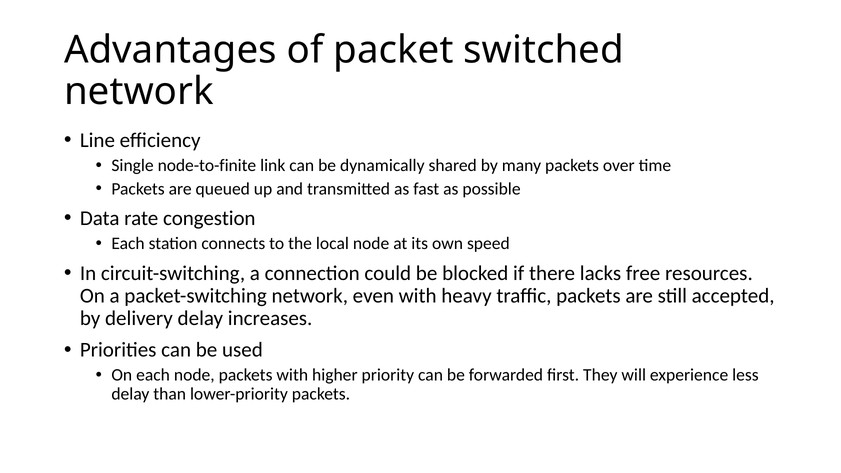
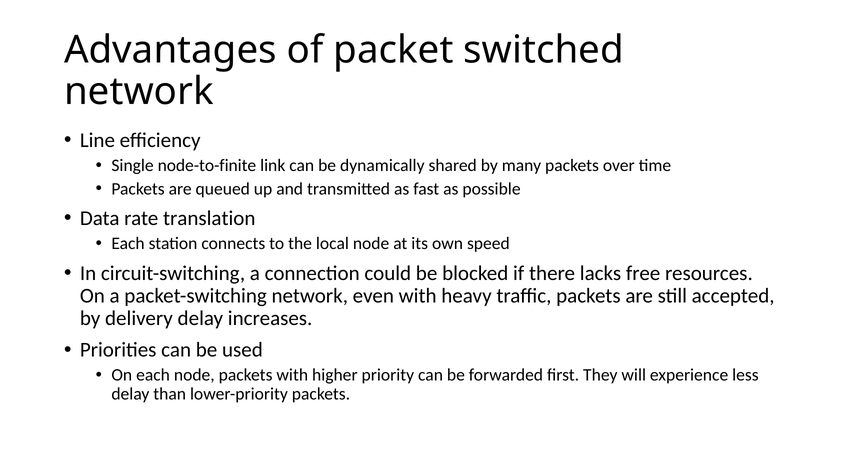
congestion: congestion -> translation
